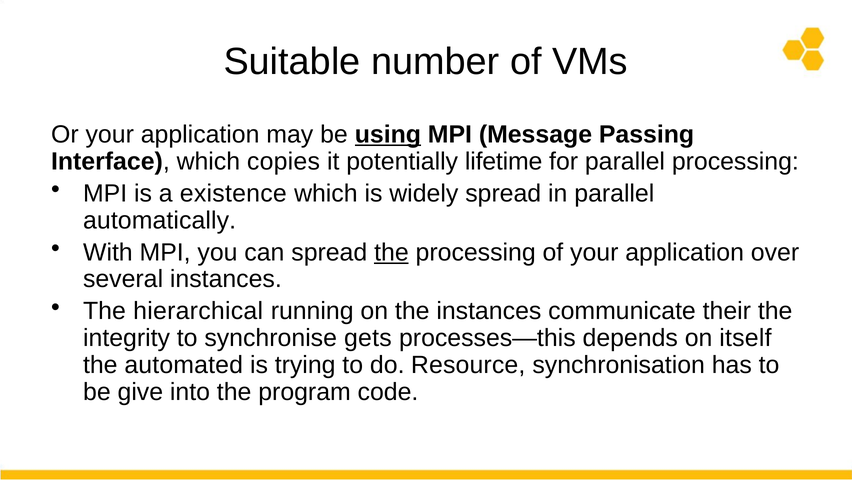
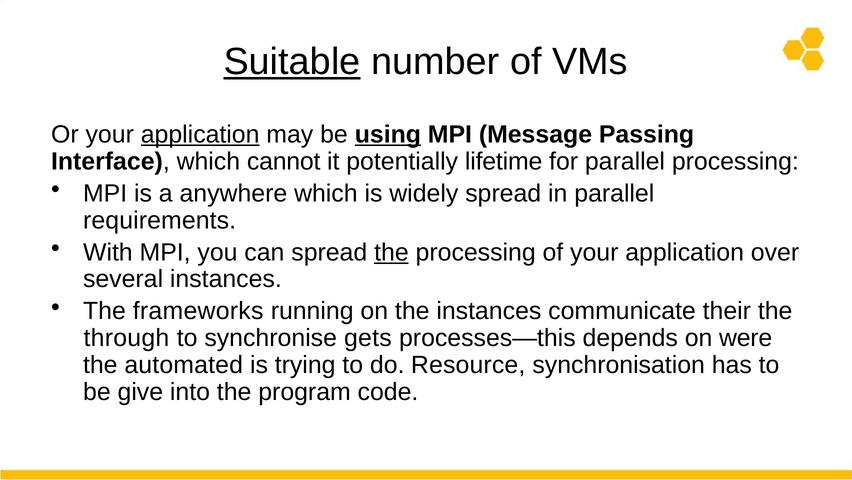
Suitable underline: none -> present
application at (200, 134) underline: none -> present
copies: copies -> cannot
existence: existence -> anywhere
automatically: automatically -> requirements
hierarchical: hierarchical -> frameworks
integrity: integrity -> through
itself: itself -> were
